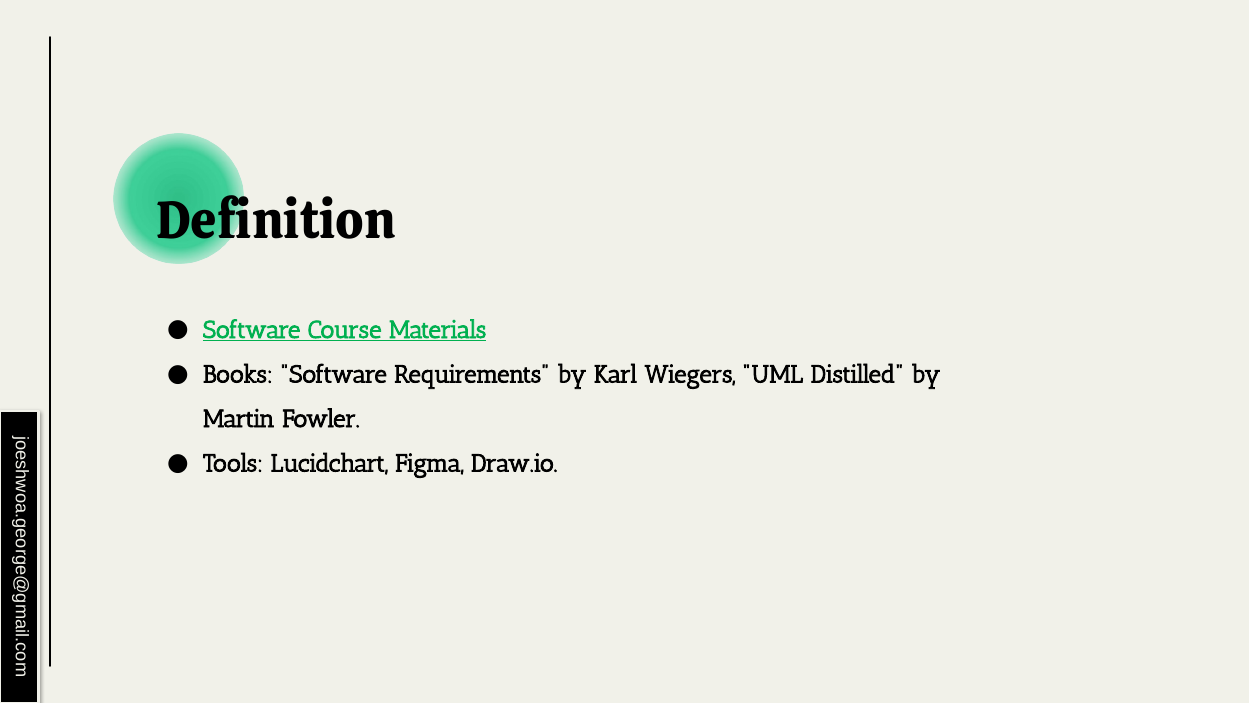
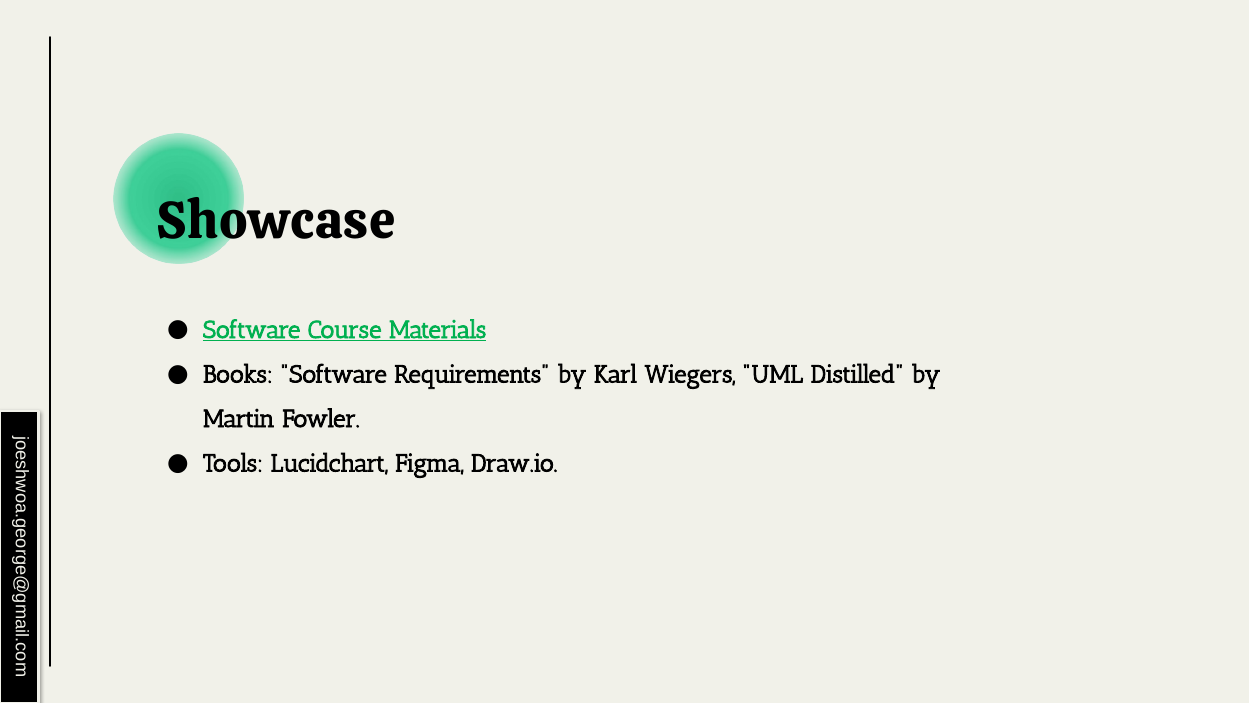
Definition: Definition -> Showcase
